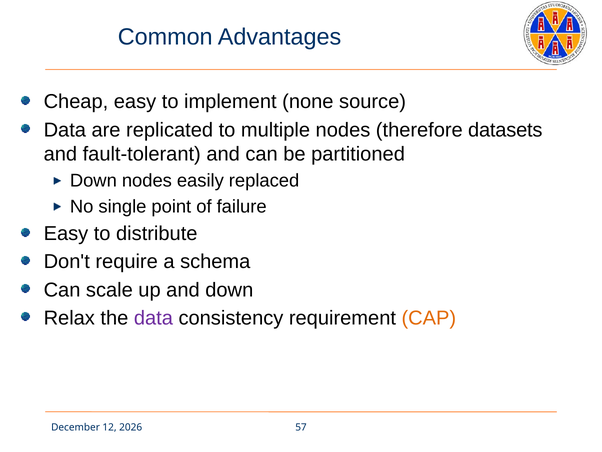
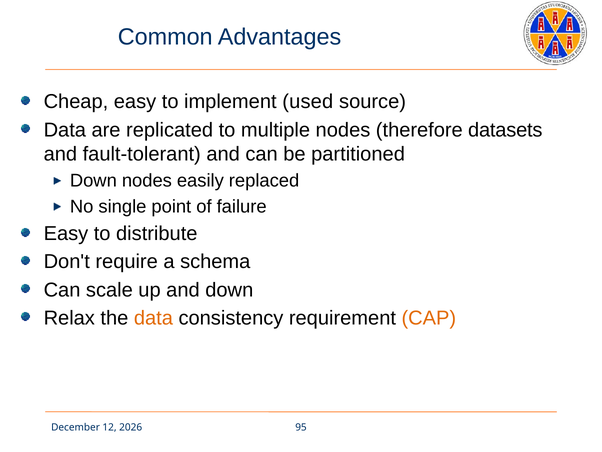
none: none -> used
data at (153, 318) colour: purple -> orange
57: 57 -> 95
